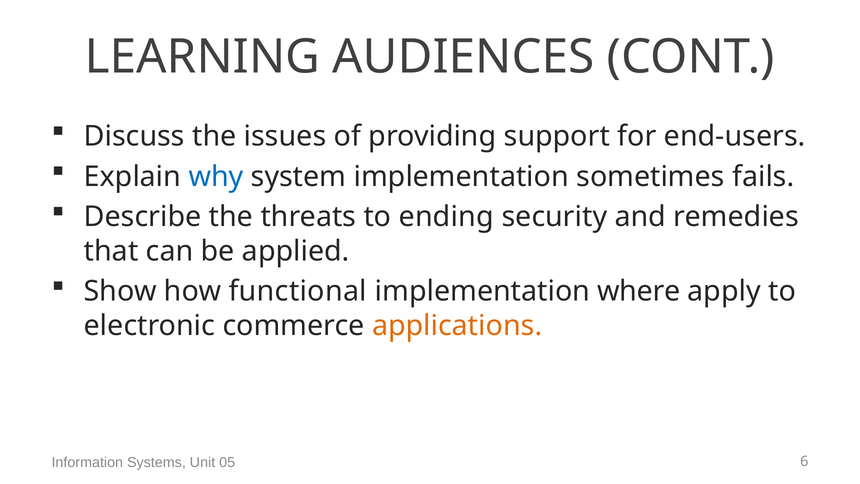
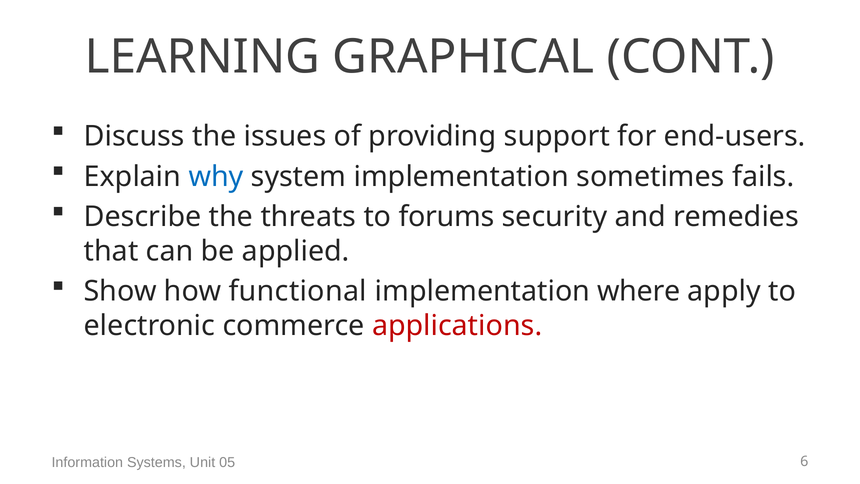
AUDIENCES: AUDIENCES -> GRAPHICAL
ending: ending -> forums
applications colour: orange -> red
